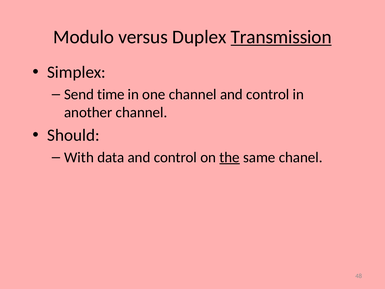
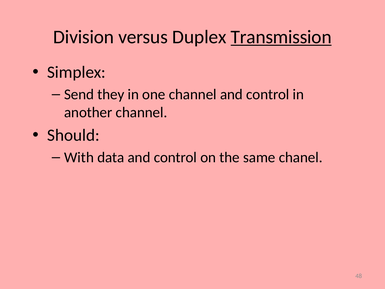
Modulo: Modulo -> Division
time: time -> they
the underline: present -> none
